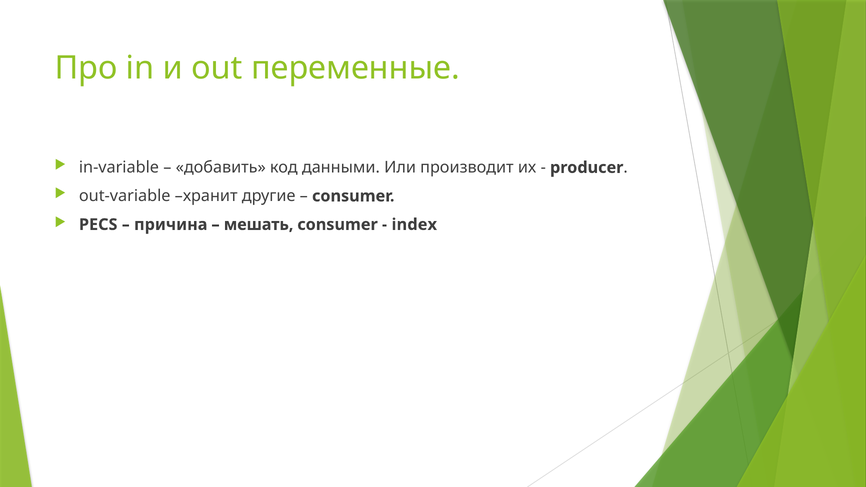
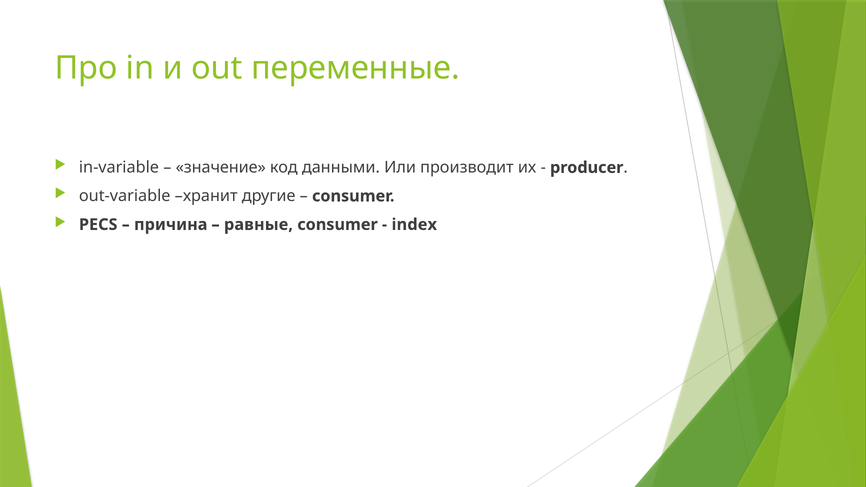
добавить: добавить -> значение
мешать: мешать -> равные
